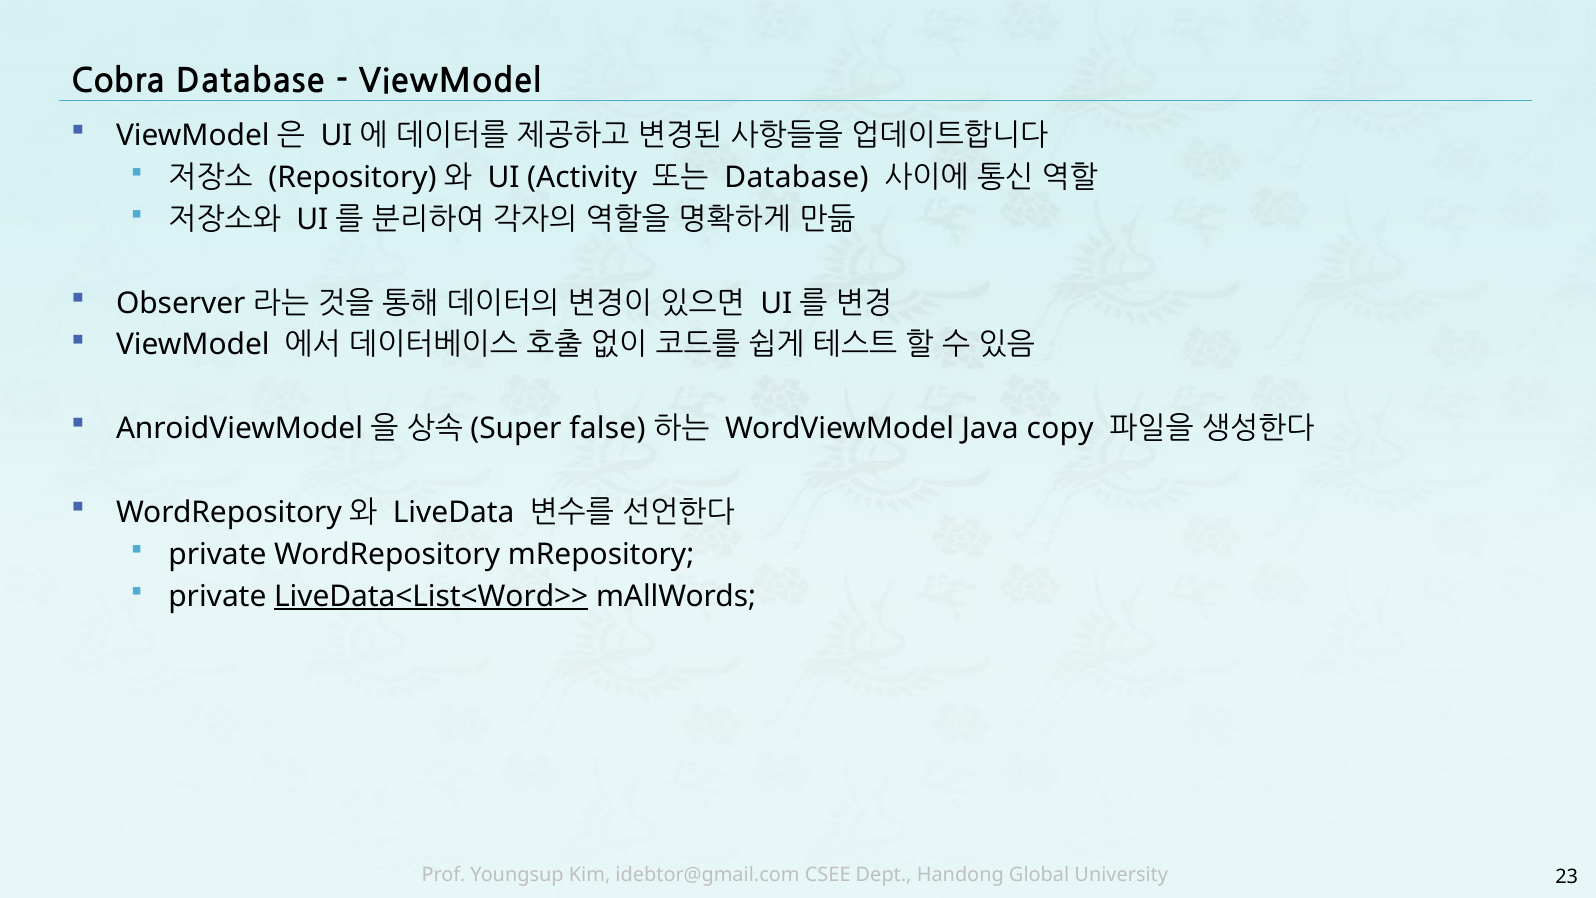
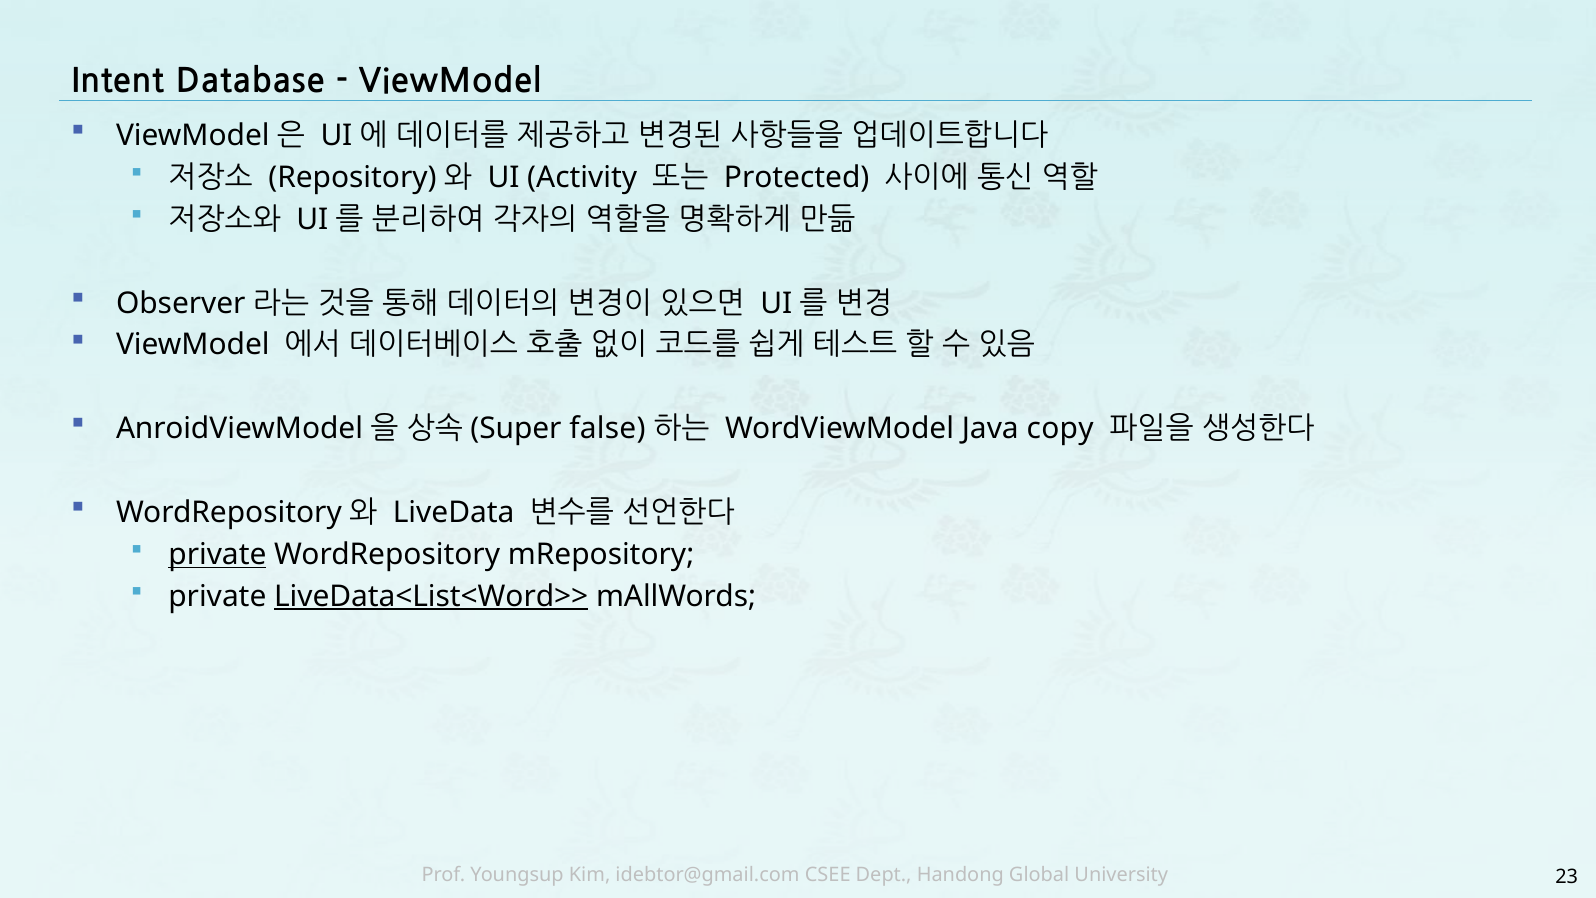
Cobra: Cobra -> Intent
Database at (796, 177): Database -> Protected
private at (217, 554) underline: none -> present
